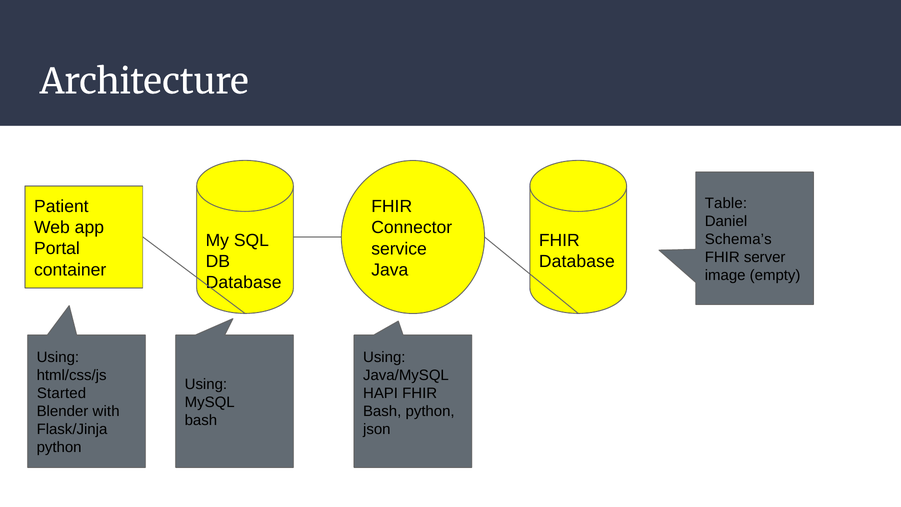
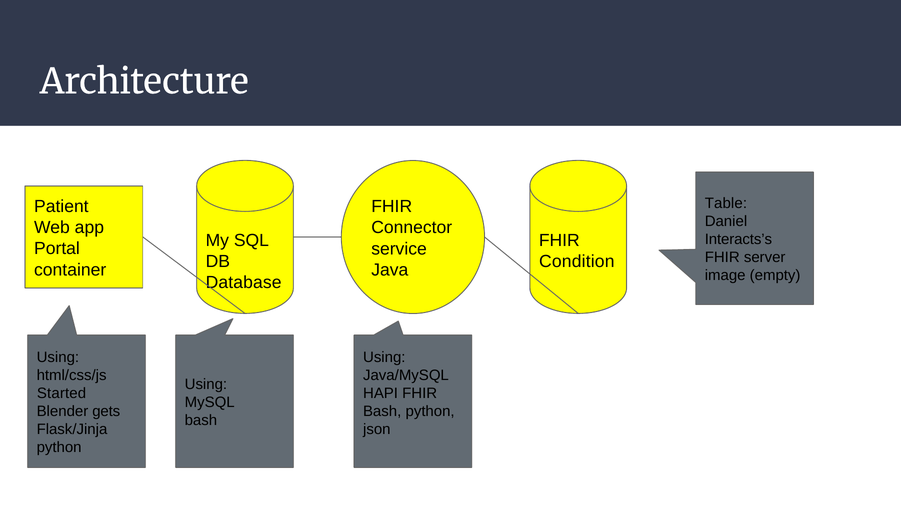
Schema’s: Schema’s -> Interacts’s
Database at (577, 261): Database -> Condition
with: with -> gets
